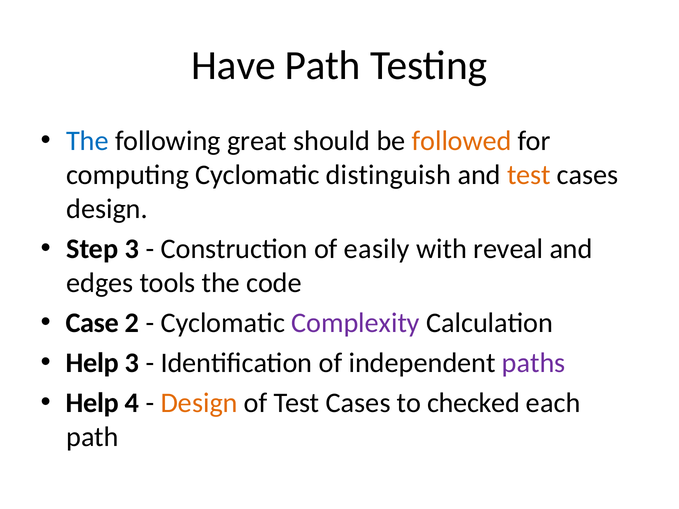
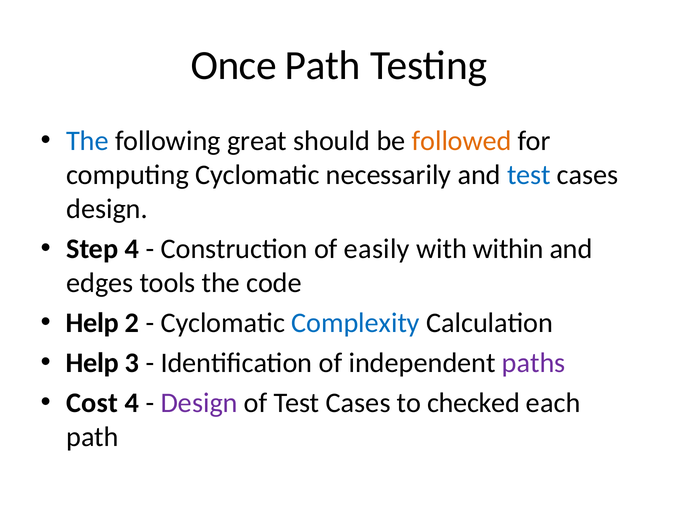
Have: Have -> Once
distinguish: distinguish -> necessarily
test at (529, 175) colour: orange -> blue
Step 3: 3 -> 4
reveal: reveal -> within
Case at (92, 323): Case -> Help
Complexity colour: purple -> blue
Help at (92, 403): Help -> Cost
Design at (199, 403) colour: orange -> purple
